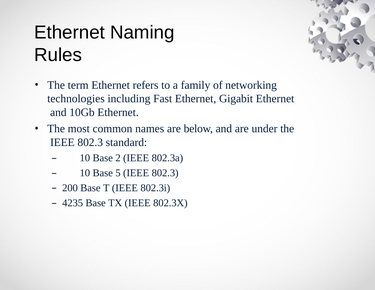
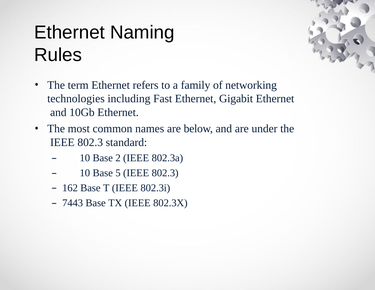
200: 200 -> 162
4235: 4235 -> 7443
